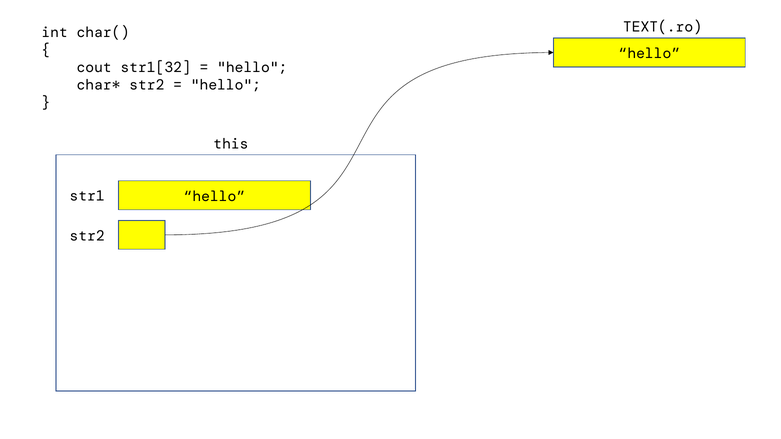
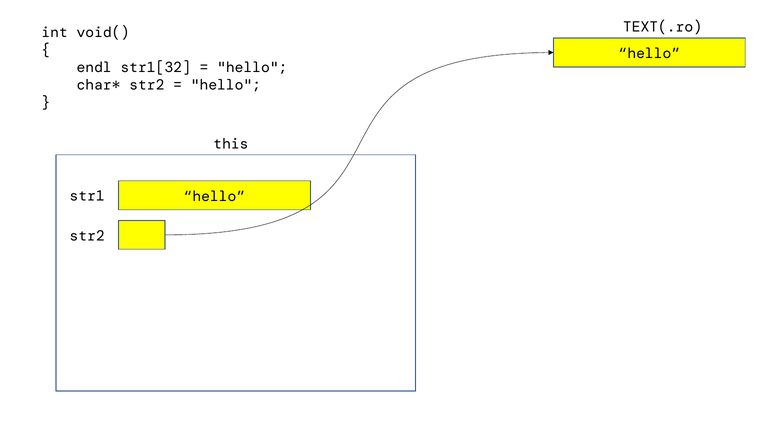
char(: char( -> void(
cout: cout -> endl
